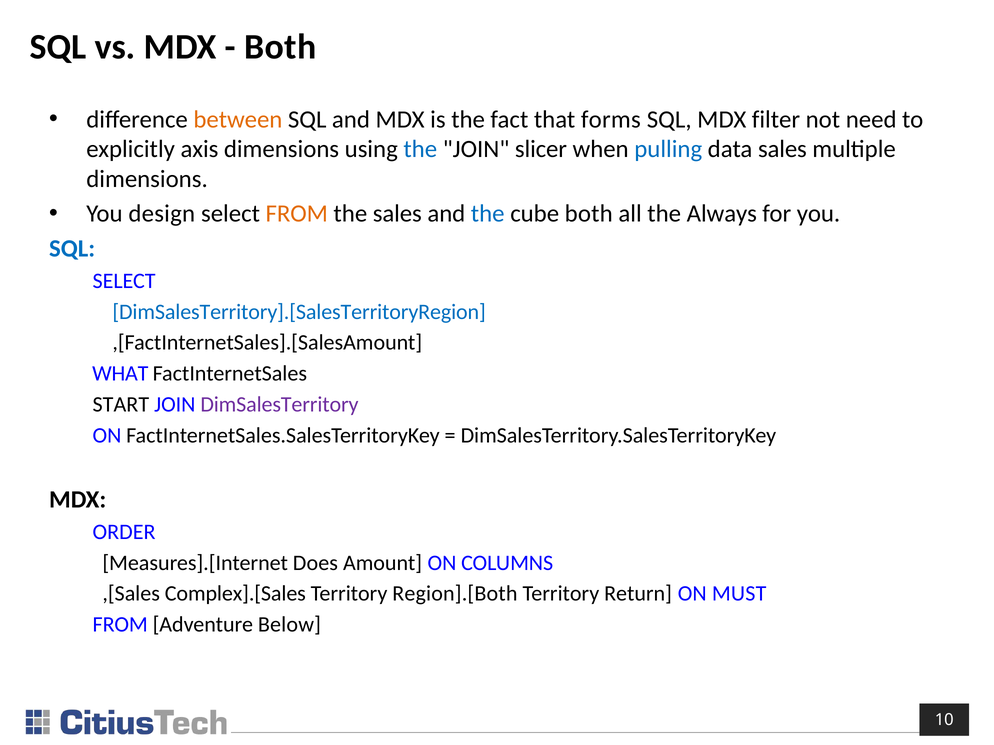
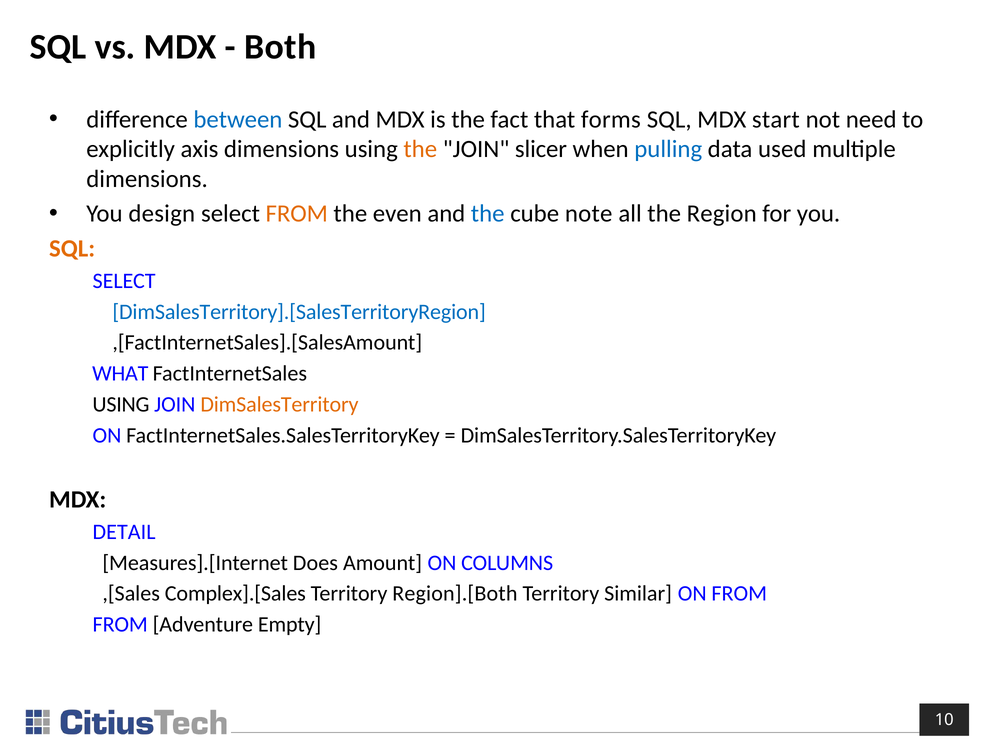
between colour: orange -> blue
filter: filter -> start
the at (420, 149) colour: blue -> orange
data sales: sales -> used
the sales: sales -> even
cube both: both -> note
Always: Always -> Region
SQL at (72, 249) colour: blue -> orange
START at (121, 405): START -> USING
DimSalesTerritory colour: purple -> orange
ORDER: ORDER -> DETAIL
Return: Return -> Similar
ON MUST: MUST -> FROM
Below: Below -> Empty
